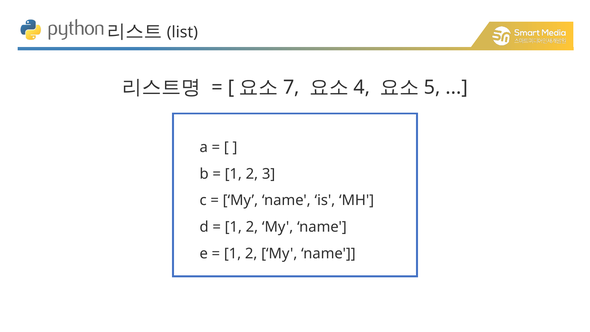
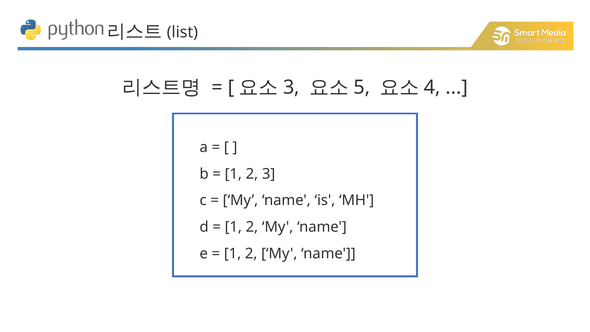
7 at (291, 87): 7 -> 3
4: 4 -> 5
5: 5 -> 4
